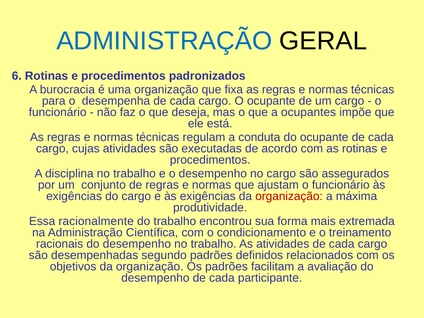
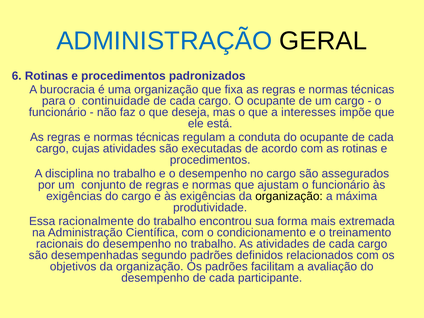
desempenha: desempenha -> continuidade
ocupantes: ocupantes -> interesses
organização at (289, 196) colour: red -> black
